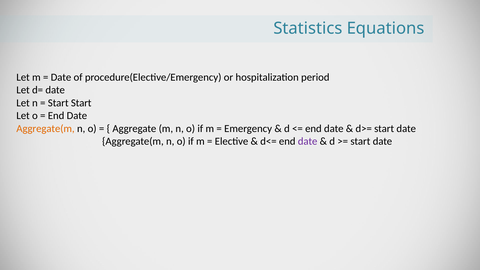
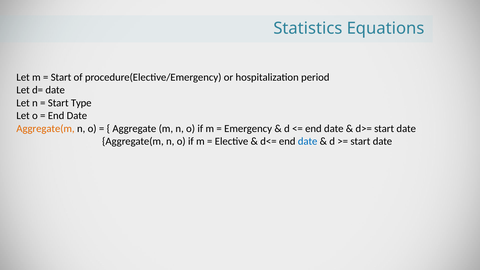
Date at (61, 77): Date -> Start
Start Start: Start -> Type
date at (308, 141) colour: purple -> blue
